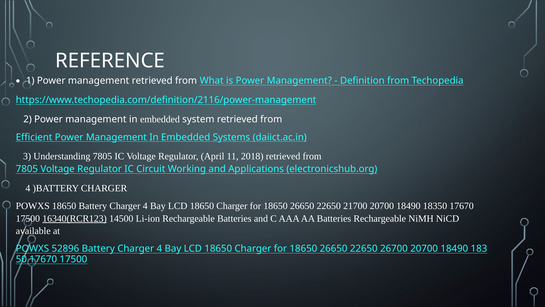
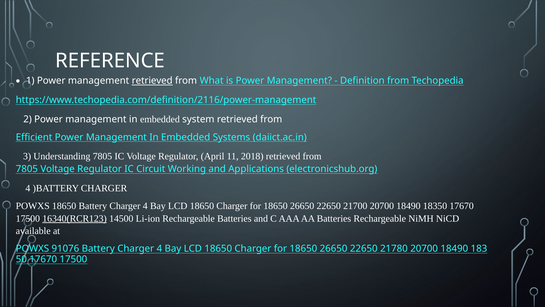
retrieved at (152, 81) underline: none -> present
52896: 52896 -> 91076
26700: 26700 -> 21780
